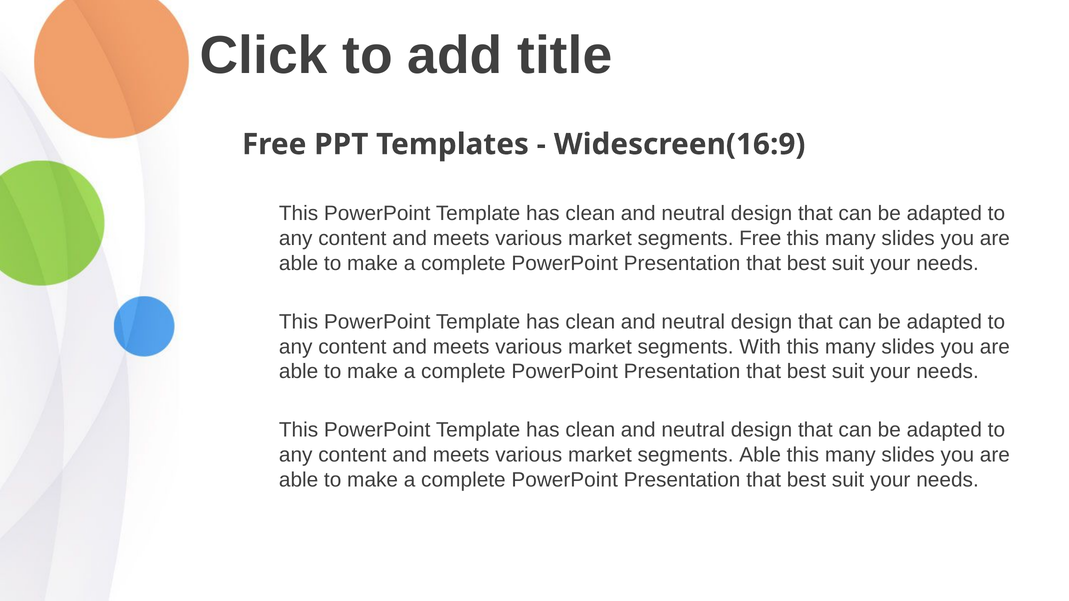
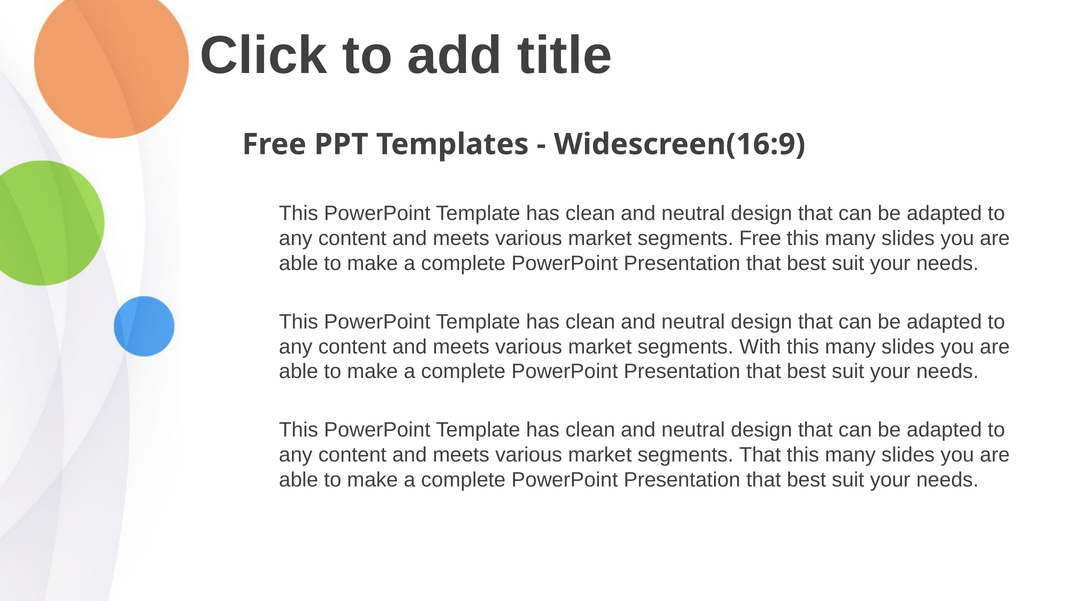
segments Able: Able -> That
